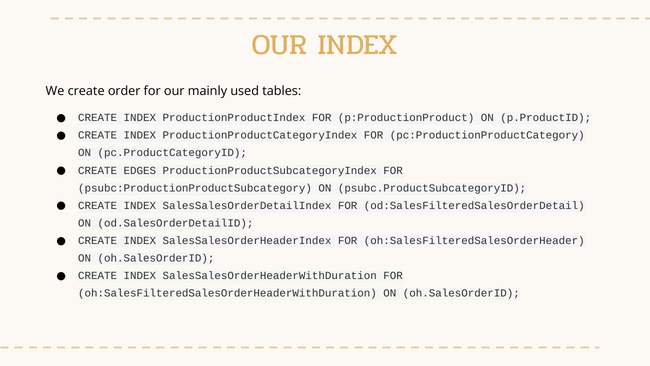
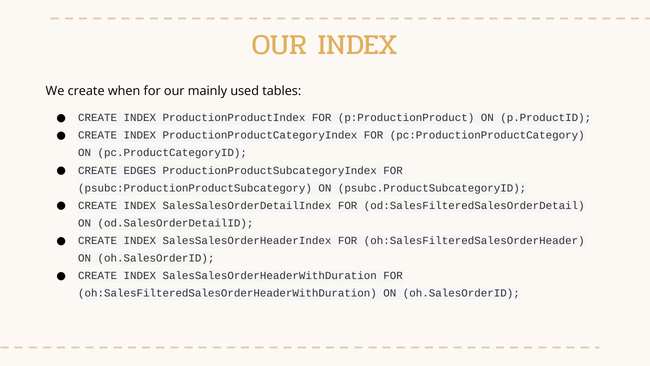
order: order -> when
